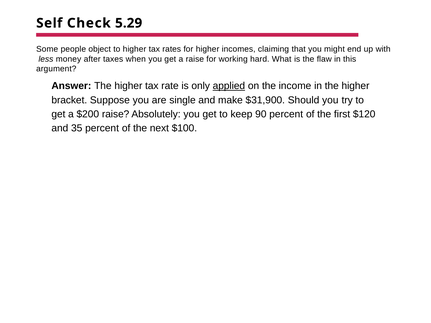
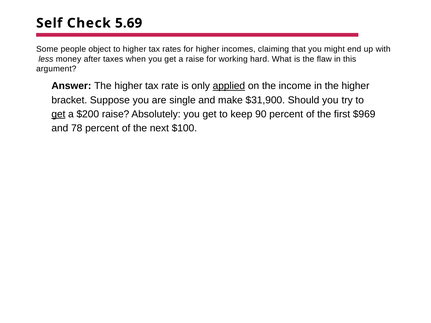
5.29: 5.29 -> 5.69
get at (58, 114) underline: none -> present
$120: $120 -> $969
35: 35 -> 78
